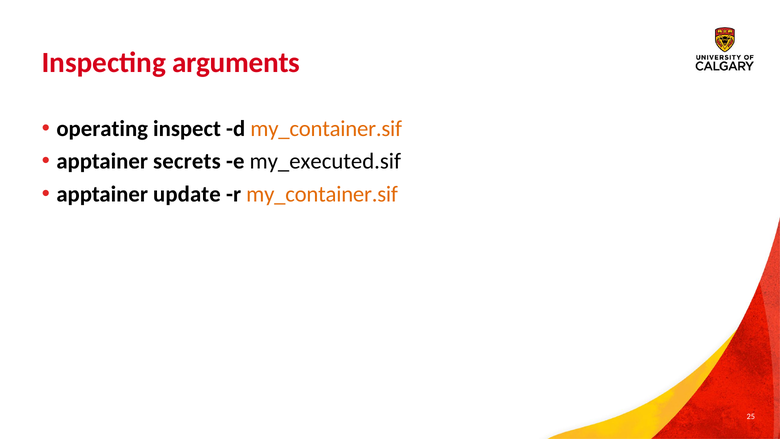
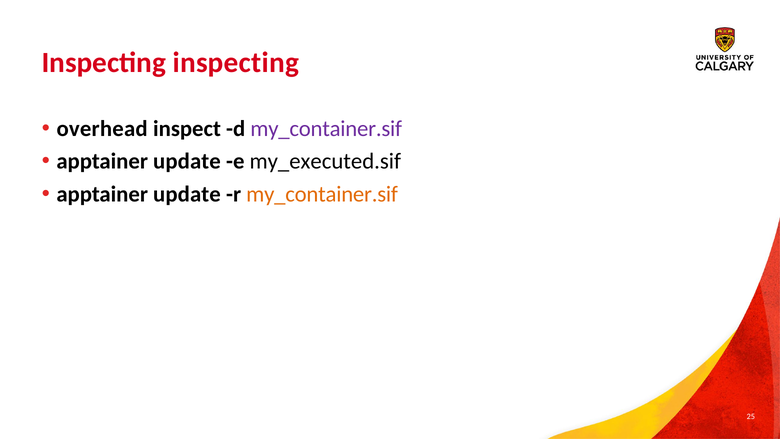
Inspecting arguments: arguments -> inspecting
operating: operating -> overhead
my_container.sif at (326, 128) colour: orange -> purple
secrets at (187, 161): secrets -> update
